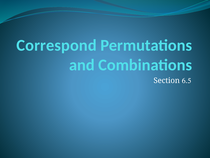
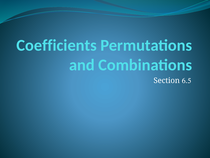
Correspond: Correspond -> Coefficients
